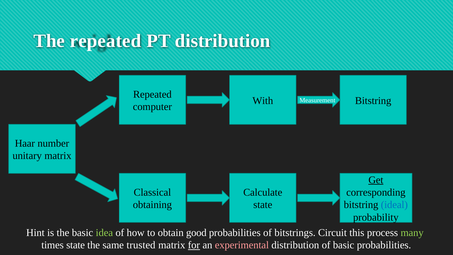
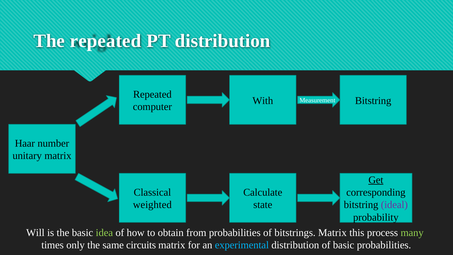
obtaining: obtaining -> weighted
ideal colour: blue -> purple
Hint: Hint -> Will
good: good -> from
bitstrings Circuit: Circuit -> Matrix
times state: state -> only
trusted: trusted -> circuits
for underline: present -> none
experimental colour: pink -> light blue
